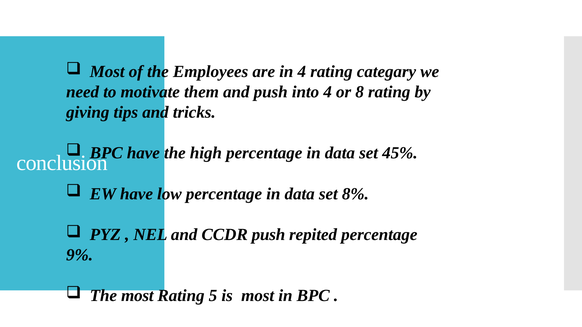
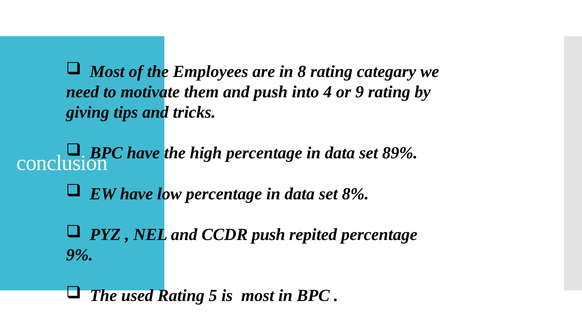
in 4: 4 -> 8
8: 8 -> 9
45%: 45% -> 89%
The most: most -> used
